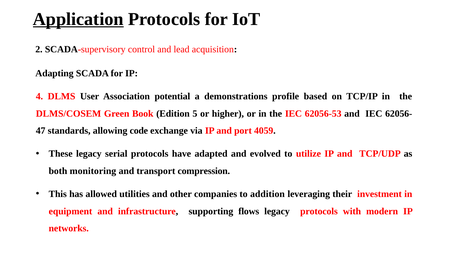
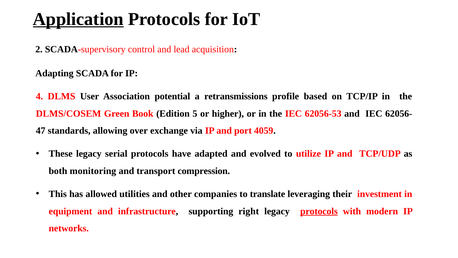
demonstrations: demonstrations -> retransmissions
code: code -> over
addition: addition -> translate
flows: flows -> right
protocols at (319, 211) underline: none -> present
